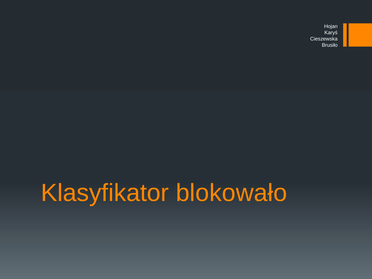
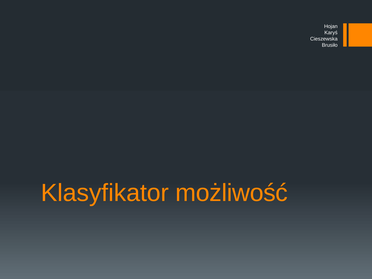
blokowało: blokowało -> możliwość
